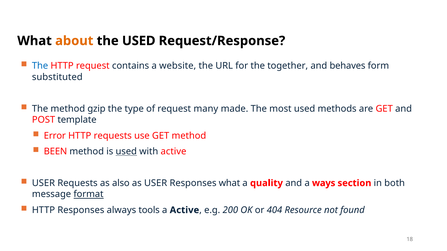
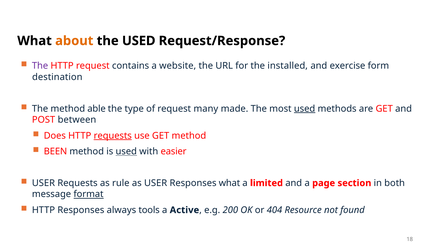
The at (40, 66) colour: blue -> purple
together: together -> installed
behaves: behaves -> exercise
substituted: substituted -> destination
gzip: gzip -> able
used at (305, 109) underline: none -> present
template: template -> between
Error: Error -> Does
requests at (113, 136) underline: none -> present
with active: active -> easier
also: also -> rule
quality: quality -> limited
ways: ways -> page
